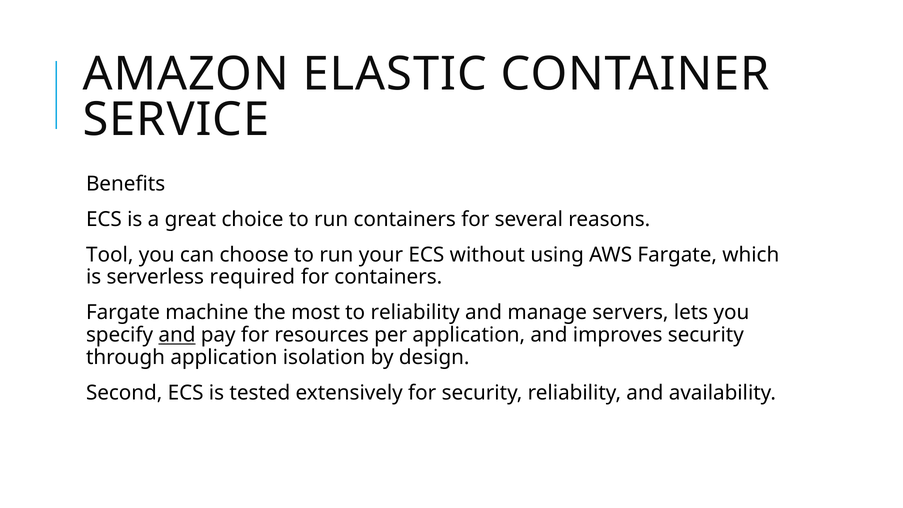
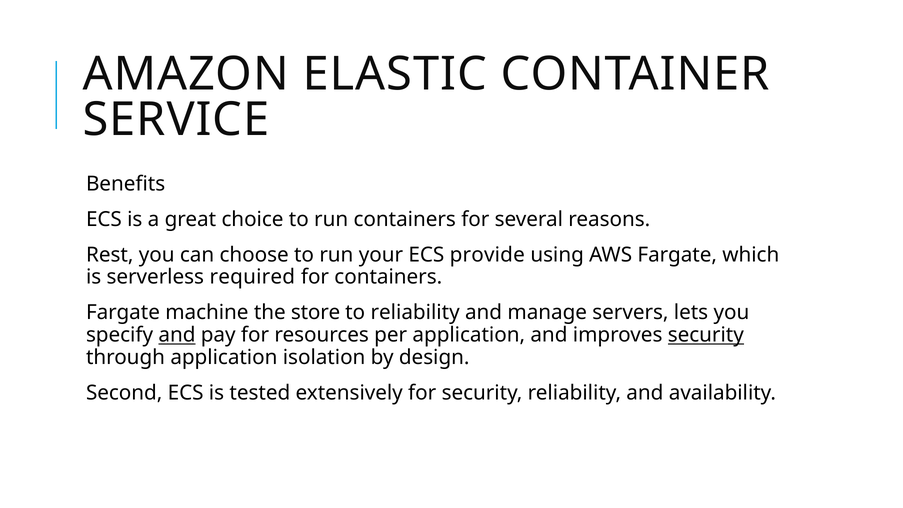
Tool: Tool -> Rest
without: without -> provide
most: most -> store
security at (706, 335) underline: none -> present
